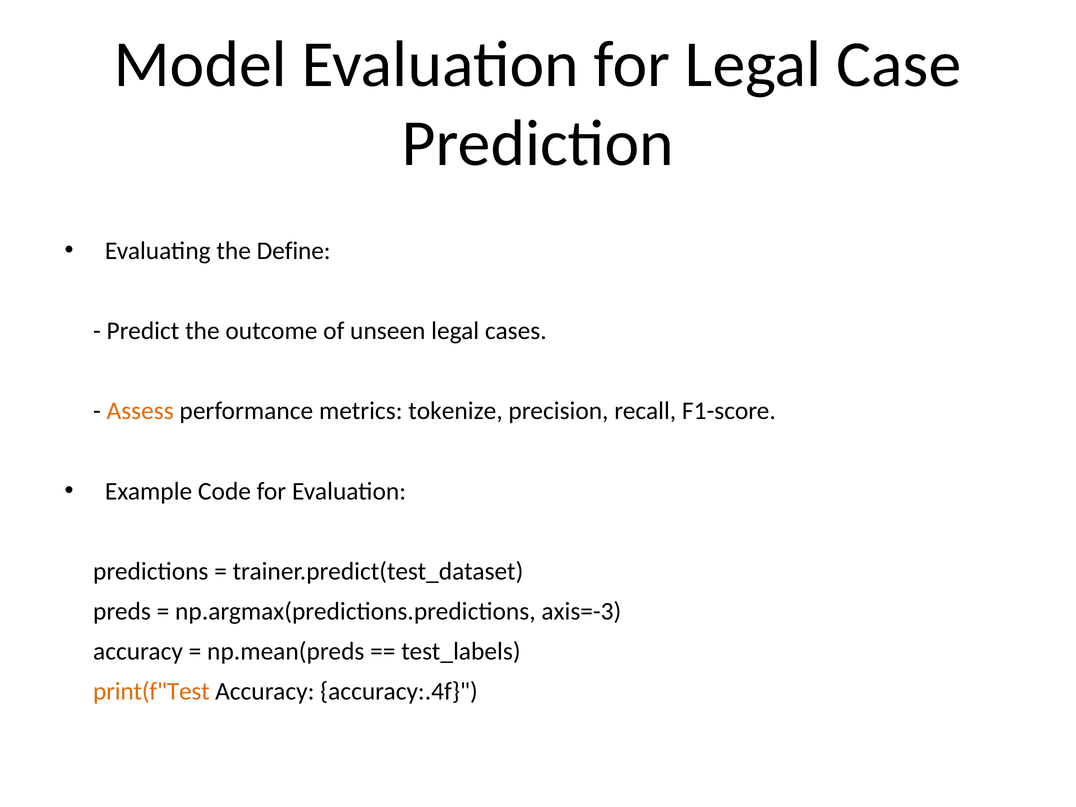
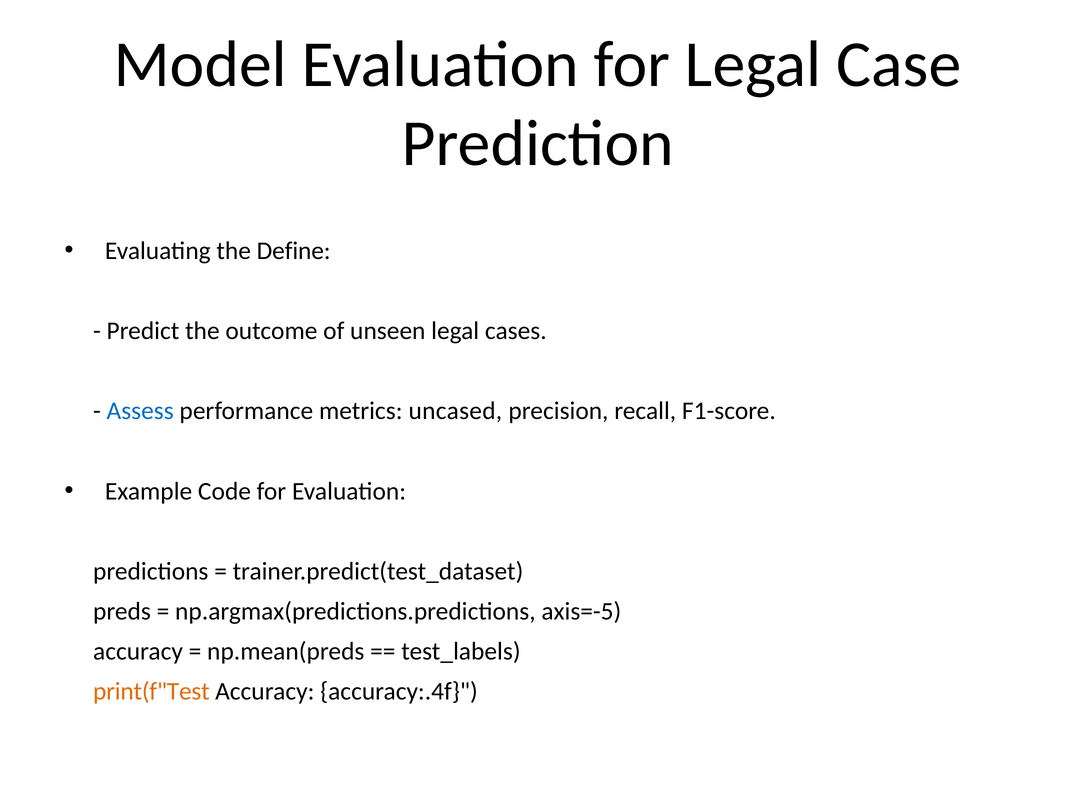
Assess colour: orange -> blue
tokenize: tokenize -> uncased
axis=-3: axis=-3 -> axis=-5
